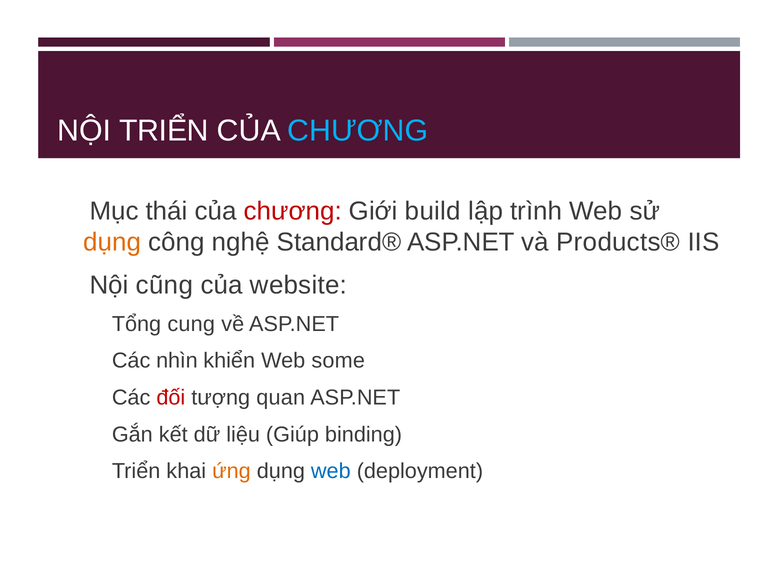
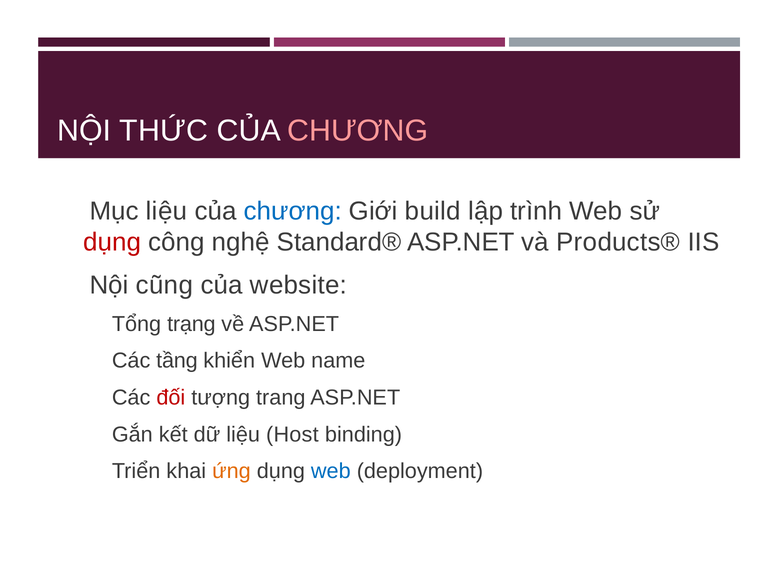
TRIỂN: TRIỂN -> THỨC
CHƯƠNG at (358, 131) colour: light blue -> pink
Mục thái: thái -> liệu
chương at (293, 211) colour: red -> blue
dụng at (112, 242) colour: orange -> red
cung: cung -> trạng
nhìn: nhìn -> tầng
some: some -> name
quan: quan -> trang
Giúp: Giúp -> Host
